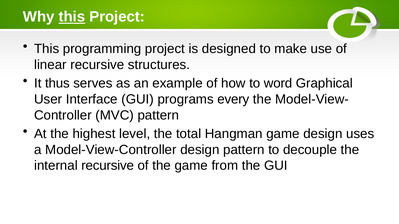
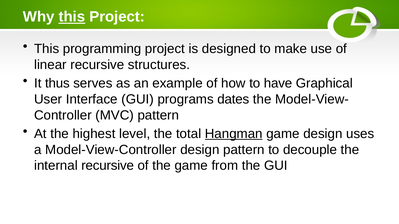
word: word -> have
every: every -> dates
Hangman underline: none -> present
